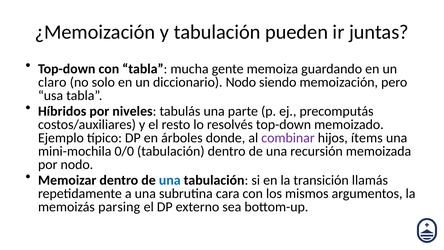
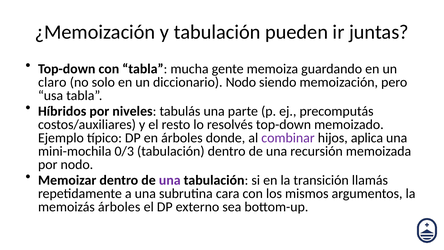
ítems: ítems -> aplica
0/0: 0/0 -> 0/3
una at (170, 180) colour: blue -> purple
memoizás parsing: parsing -> árboles
